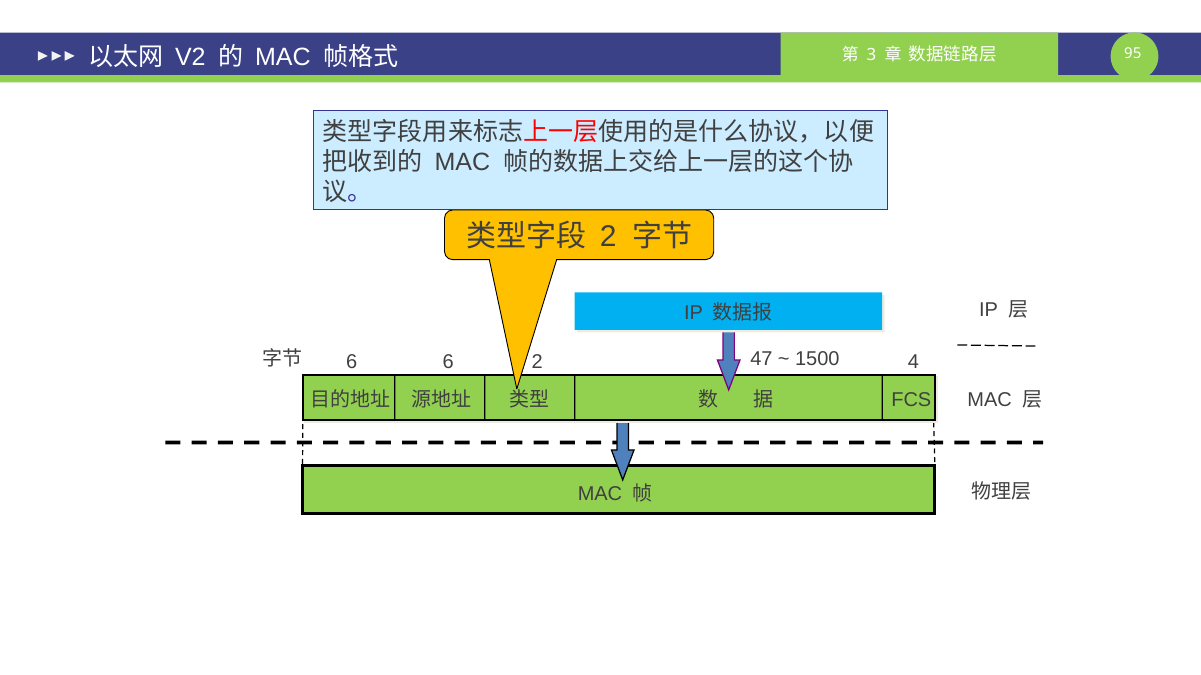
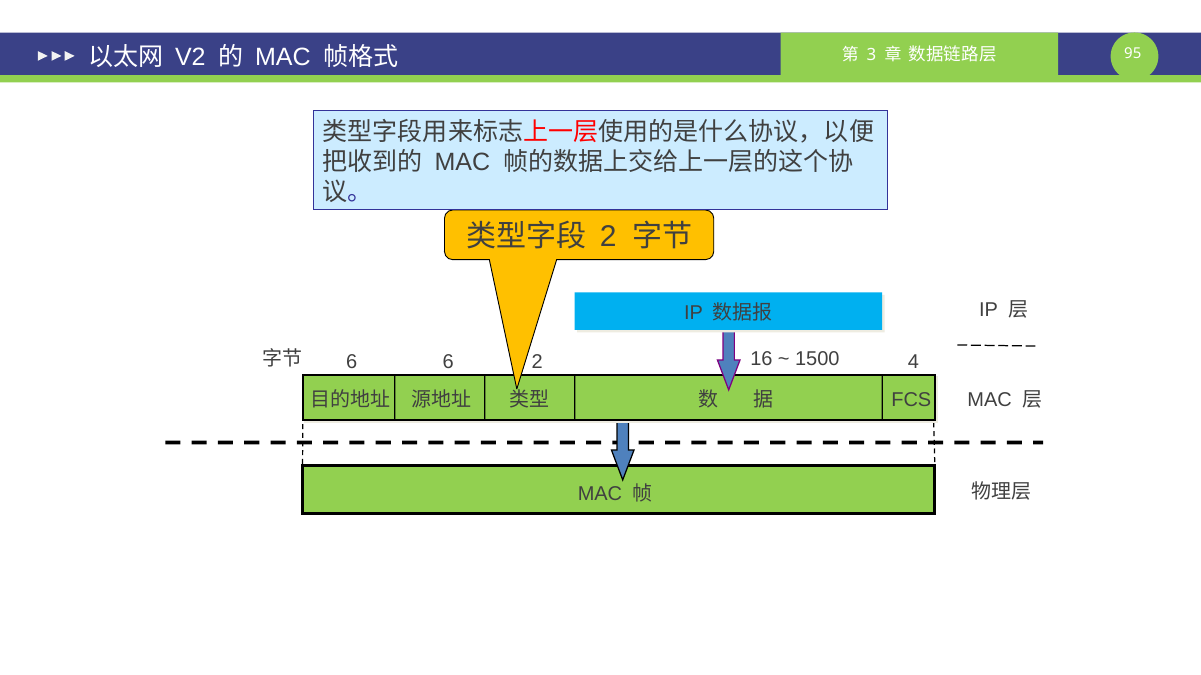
47: 47 -> 16
